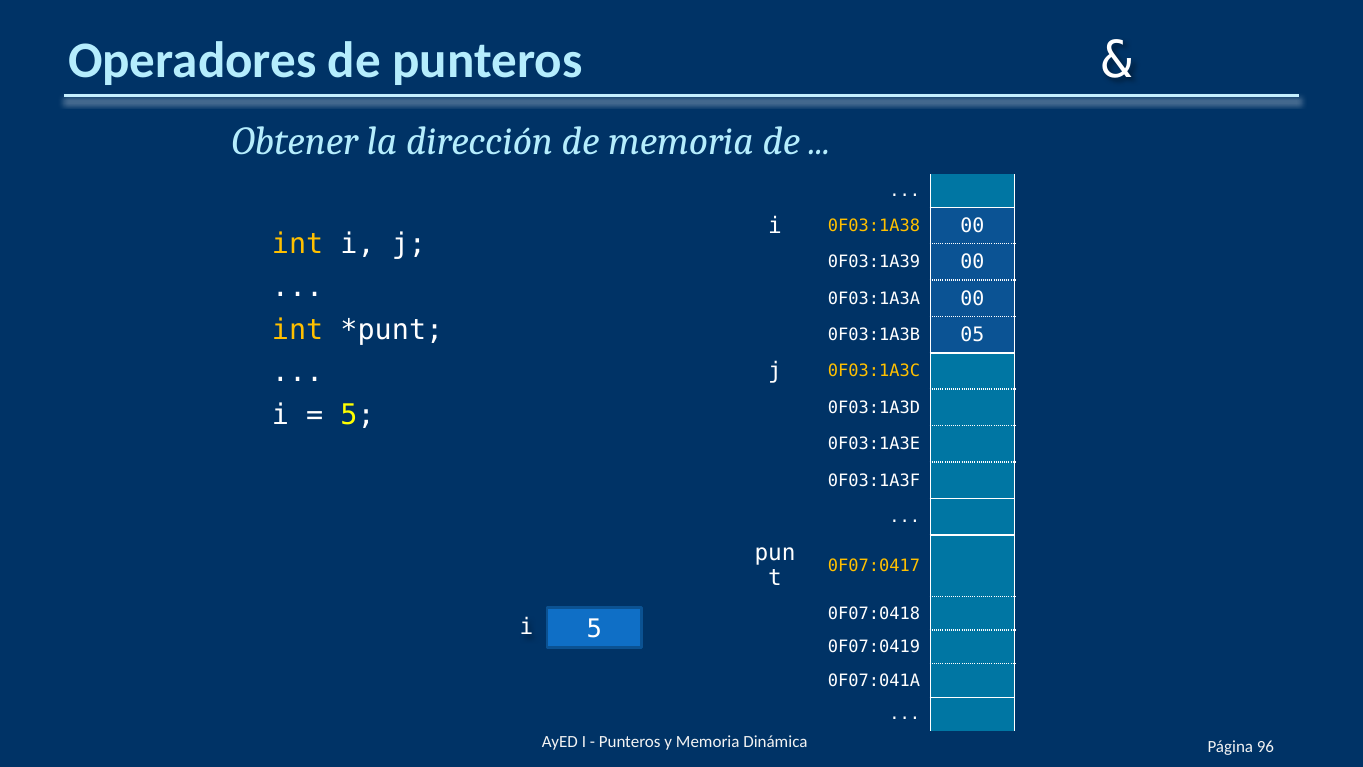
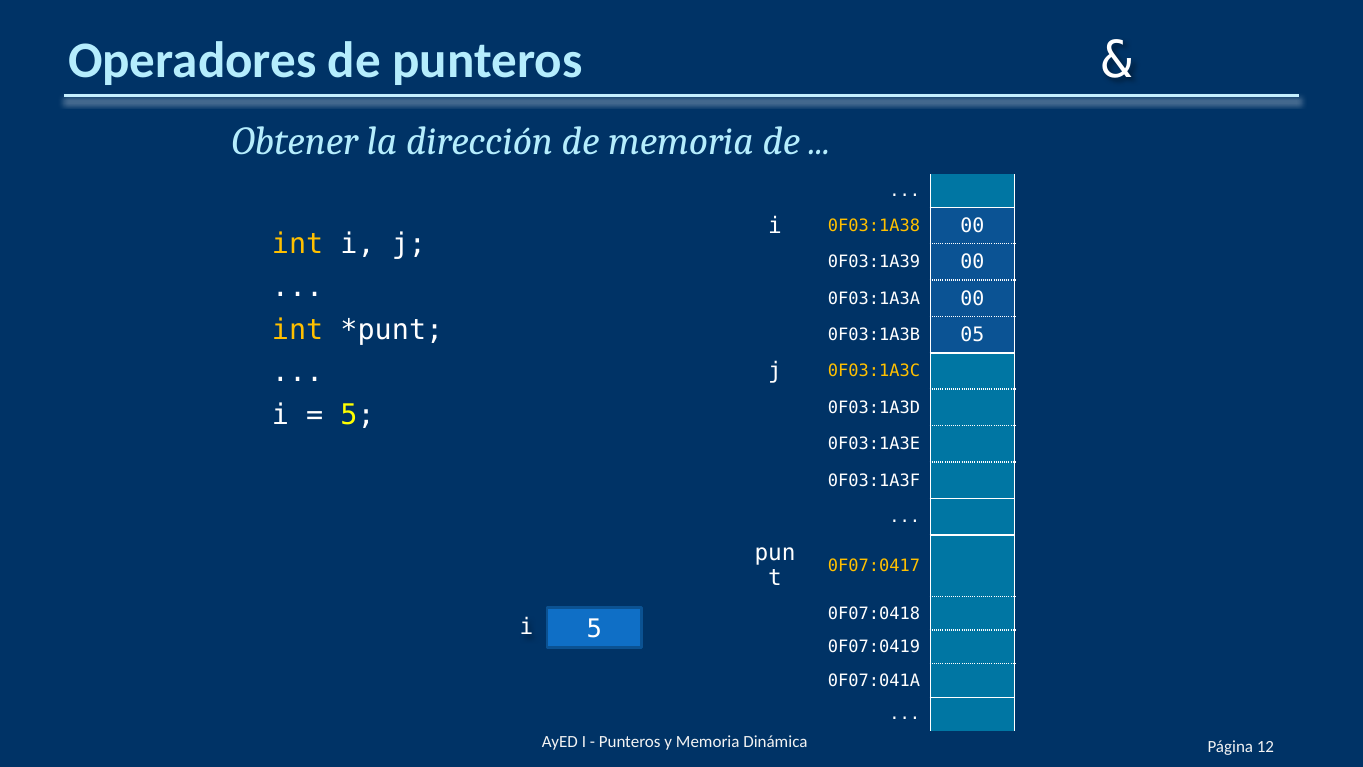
96: 96 -> 12
